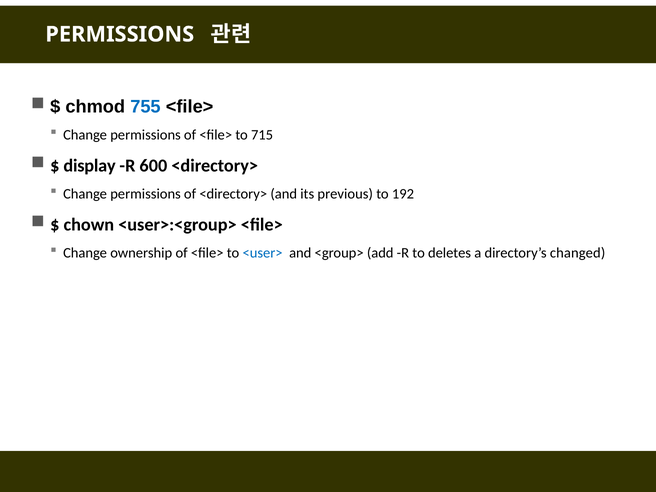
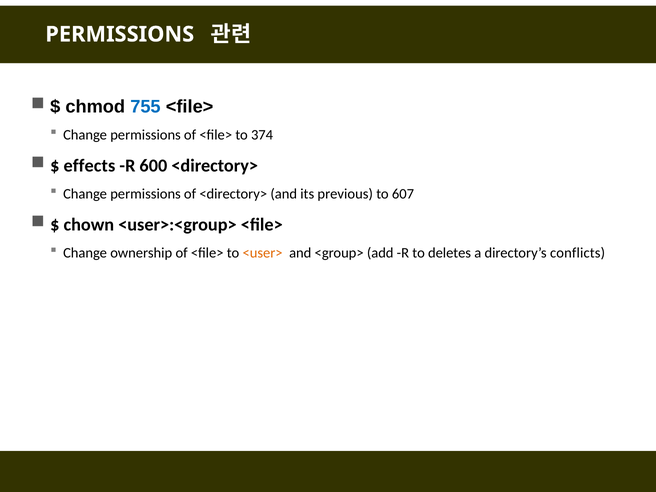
715: 715 -> 374
display: display -> effects
192: 192 -> 607
<user> colour: blue -> orange
changed: changed -> conflicts
